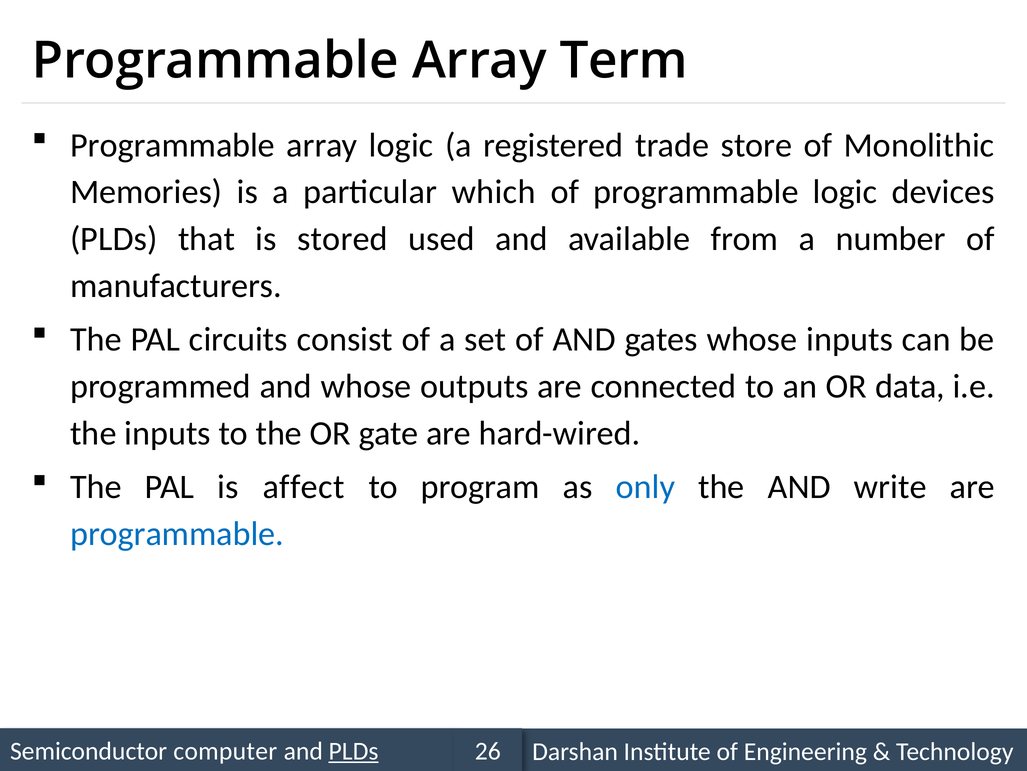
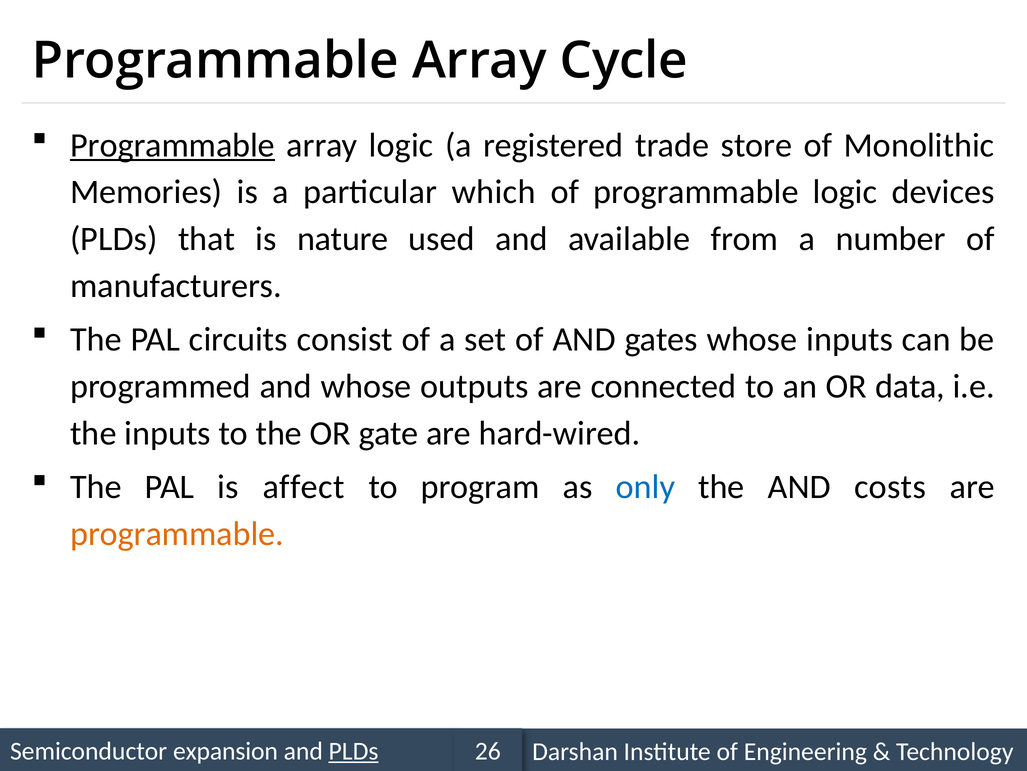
Term: Term -> Cycle
Programmable at (173, 145) underline: none -> present
stored: stored -> nature
write: write -> costs
programmable at (177, 533) colour: blue -> orange
computer: computer -> expansion
